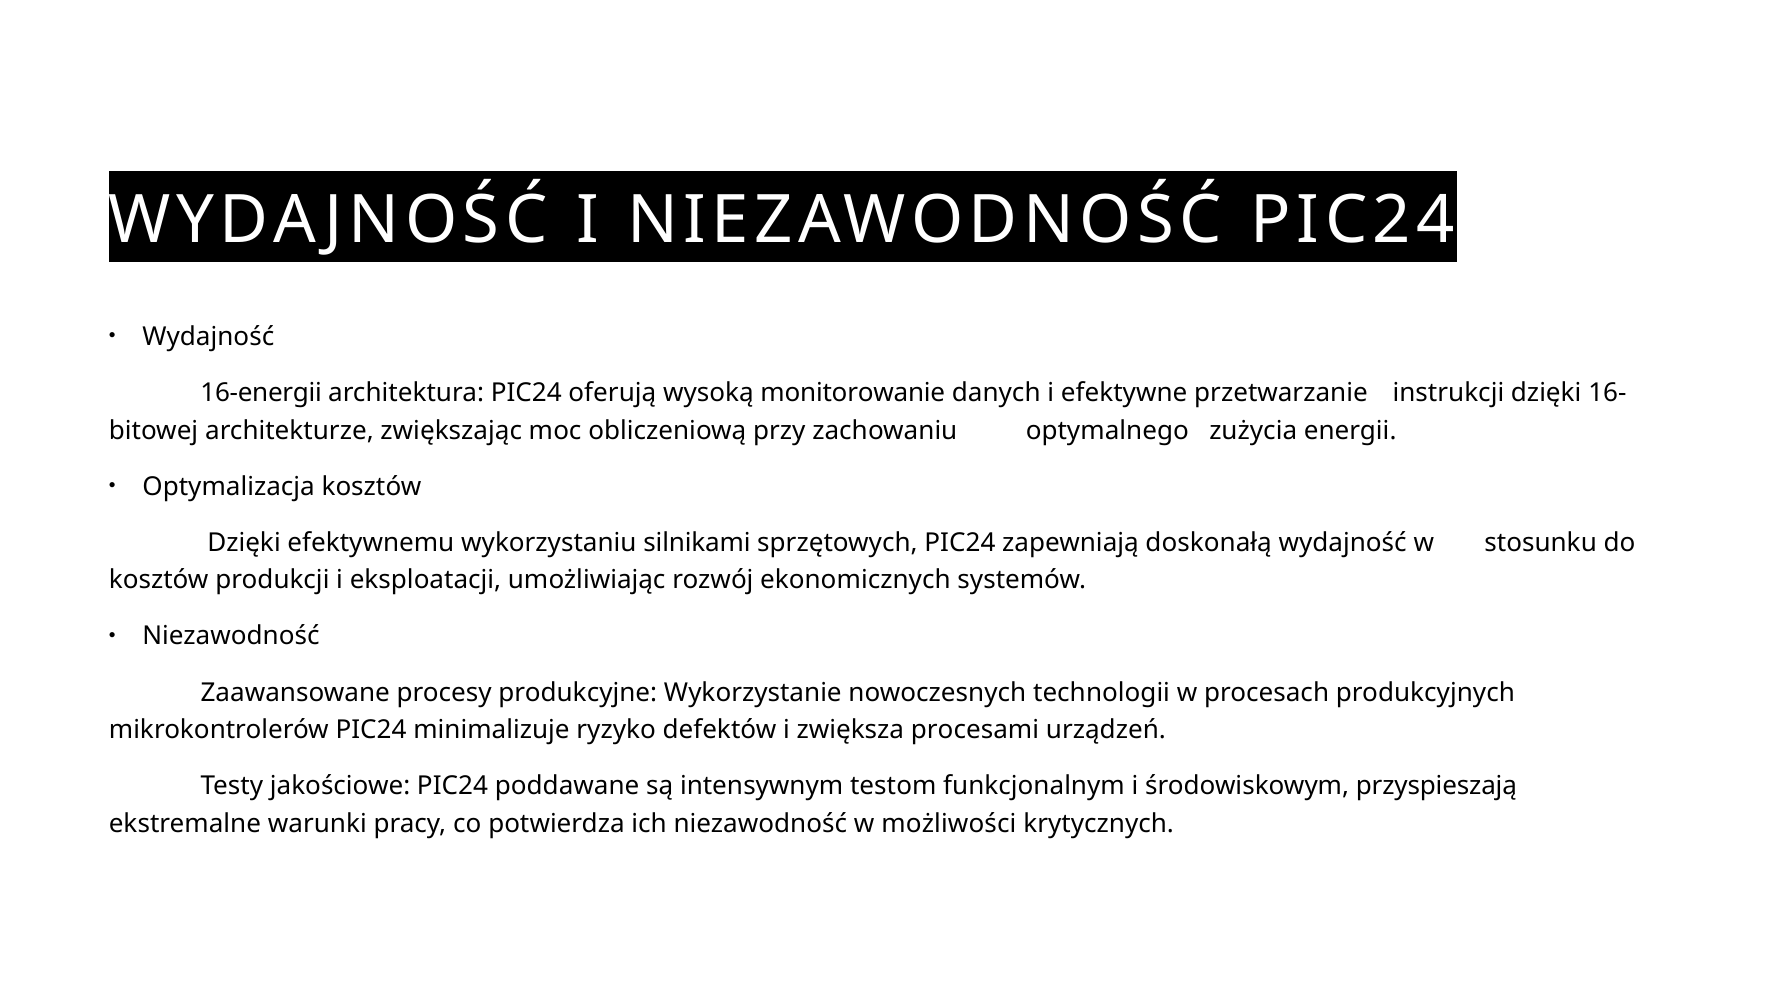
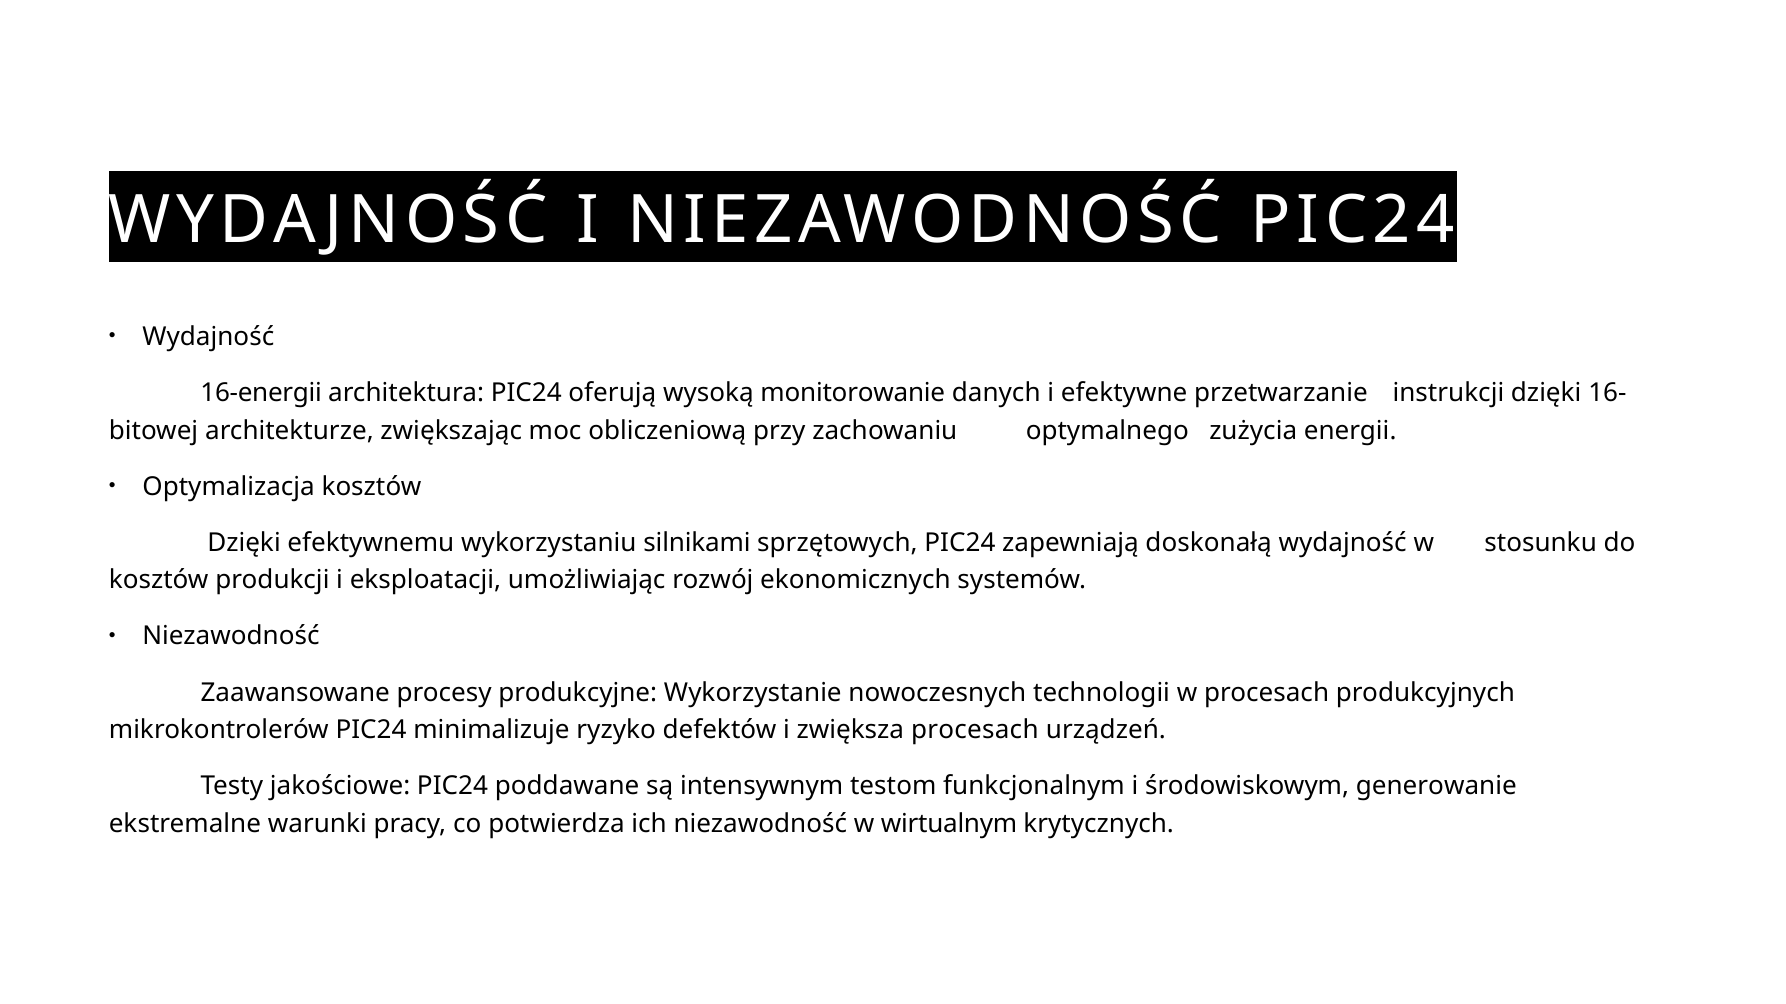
zwiększa procesami: procesami -> procesach
przyspieszają: przyspieszają -> generowanie
możliwości: możliwości -> wirtualnym
